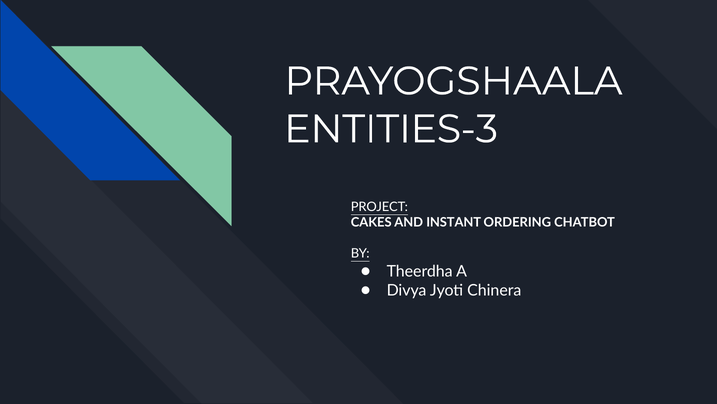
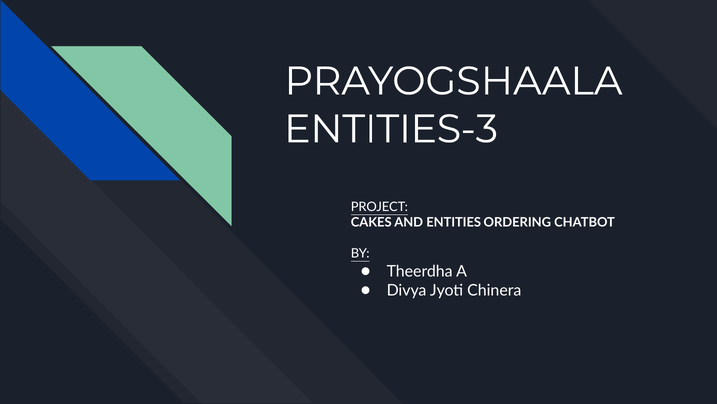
INSTANT: INSTANT -> ENTITIES
